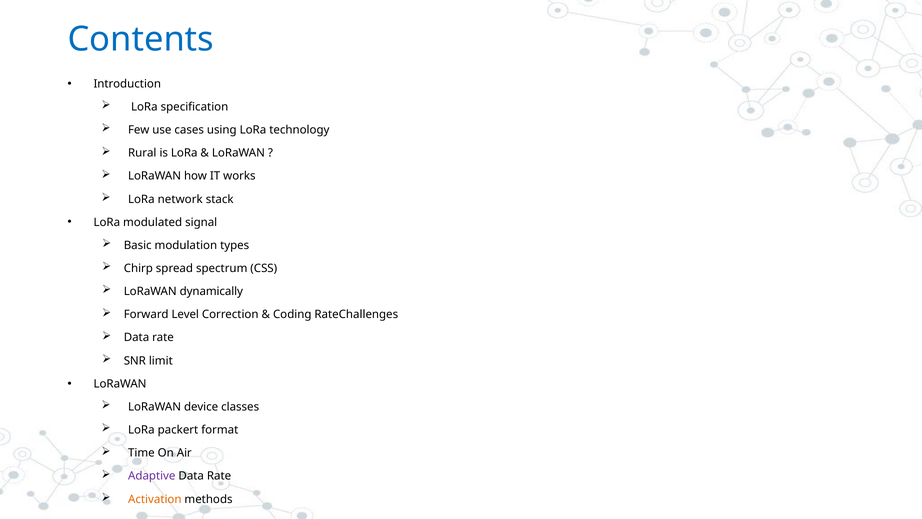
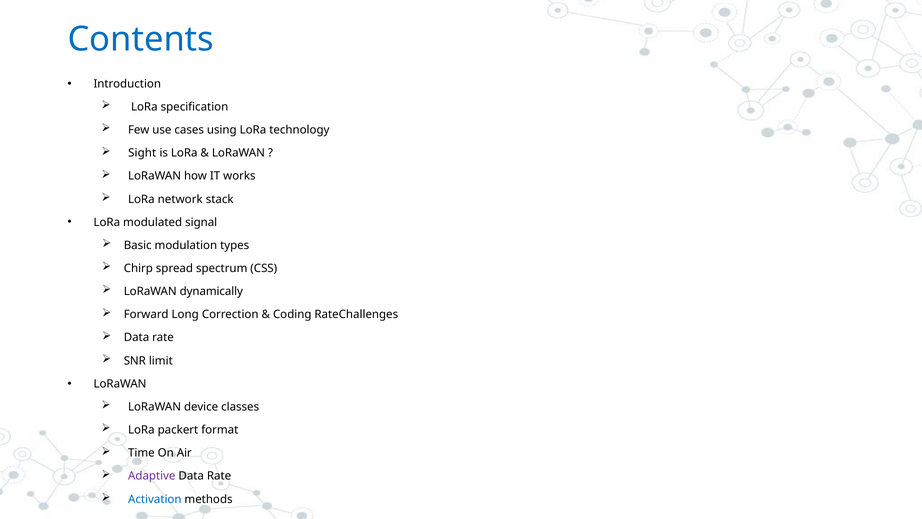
Rural: Rural -> Sight
Level: Level -> Long
Activation colour: orange -> blue
